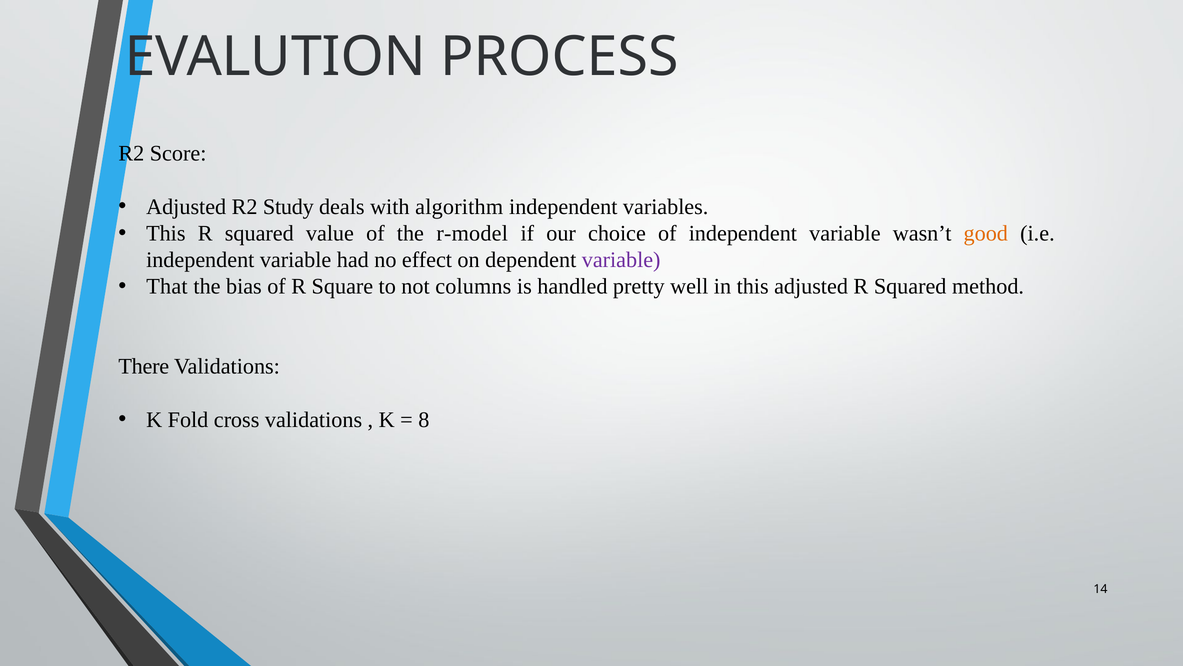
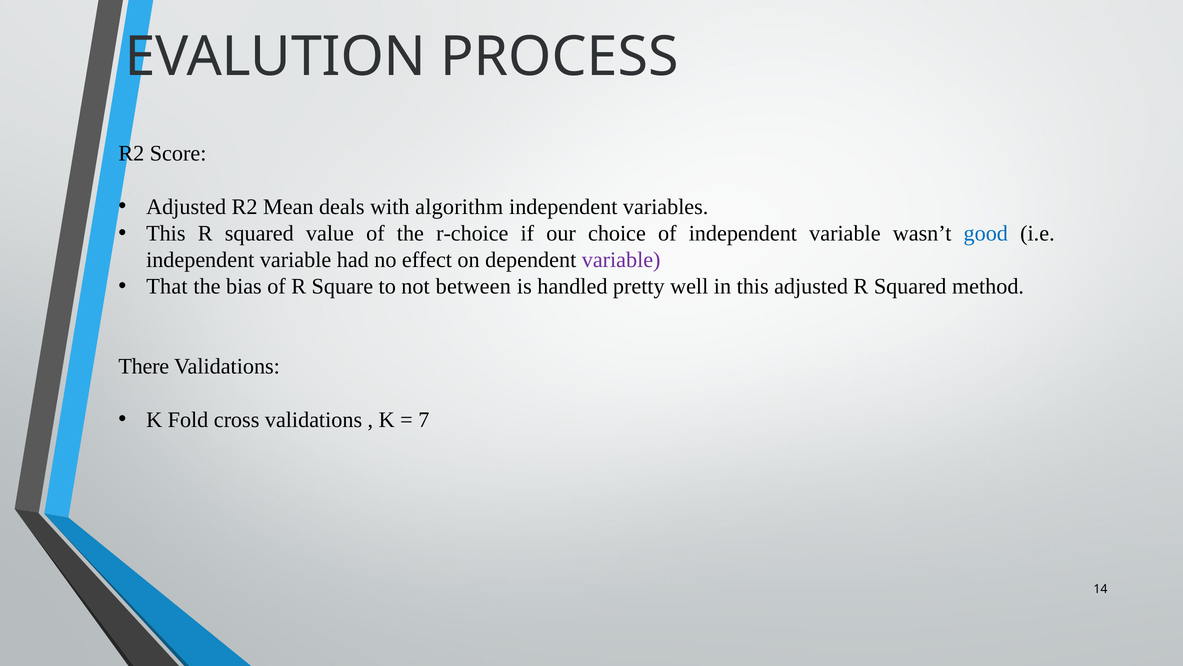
Study: Study -> Mean
r-model: r-model -> r-choice
good colour: orange -> blue
columns: columns -> between
8: 8 -> 7
